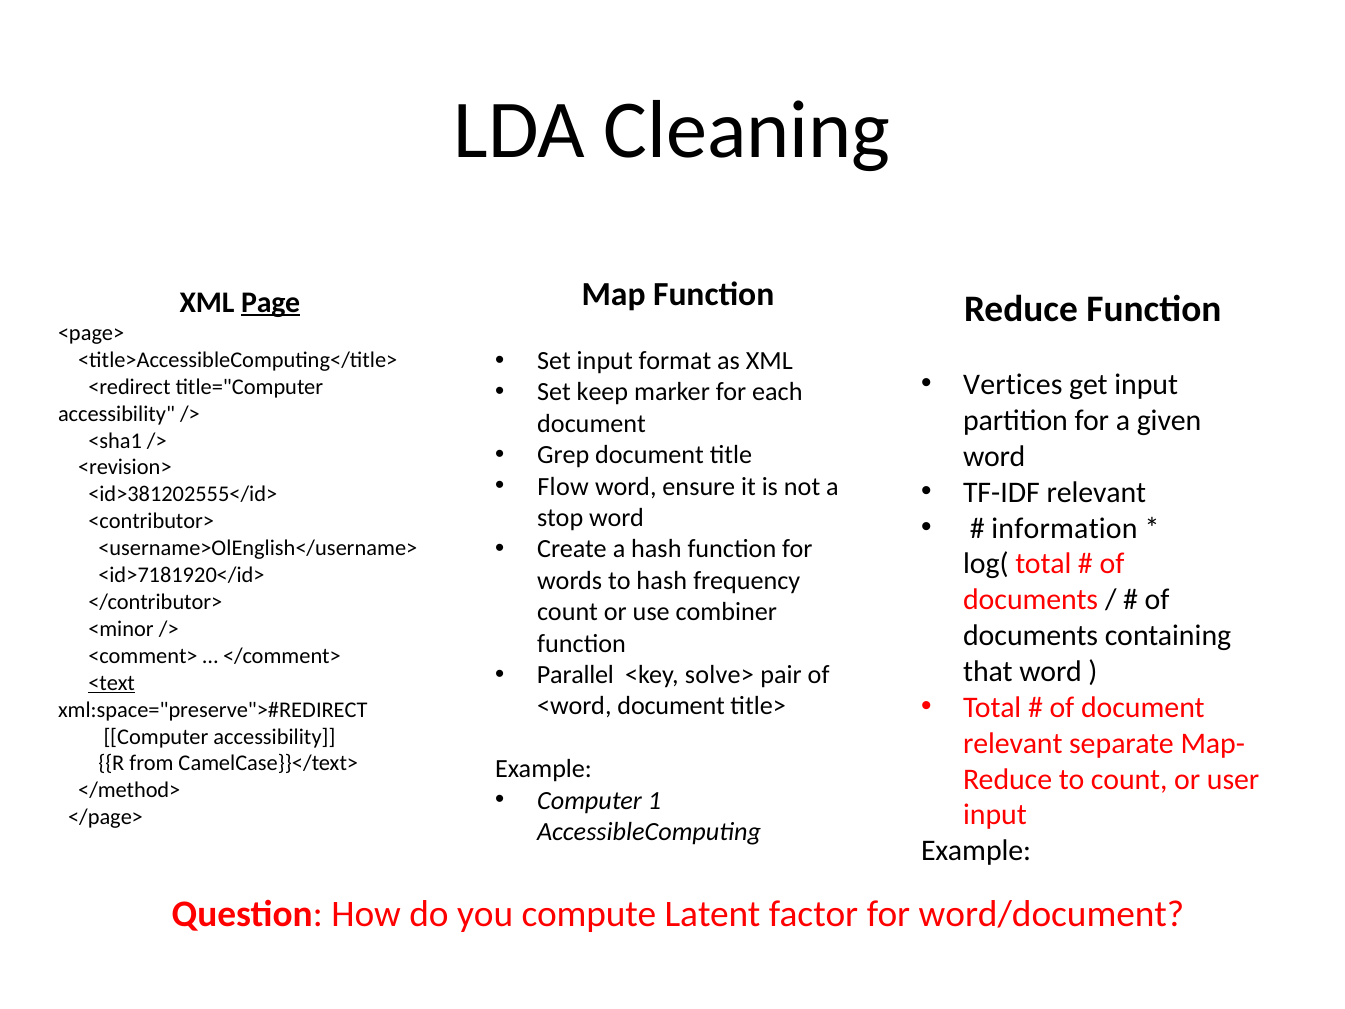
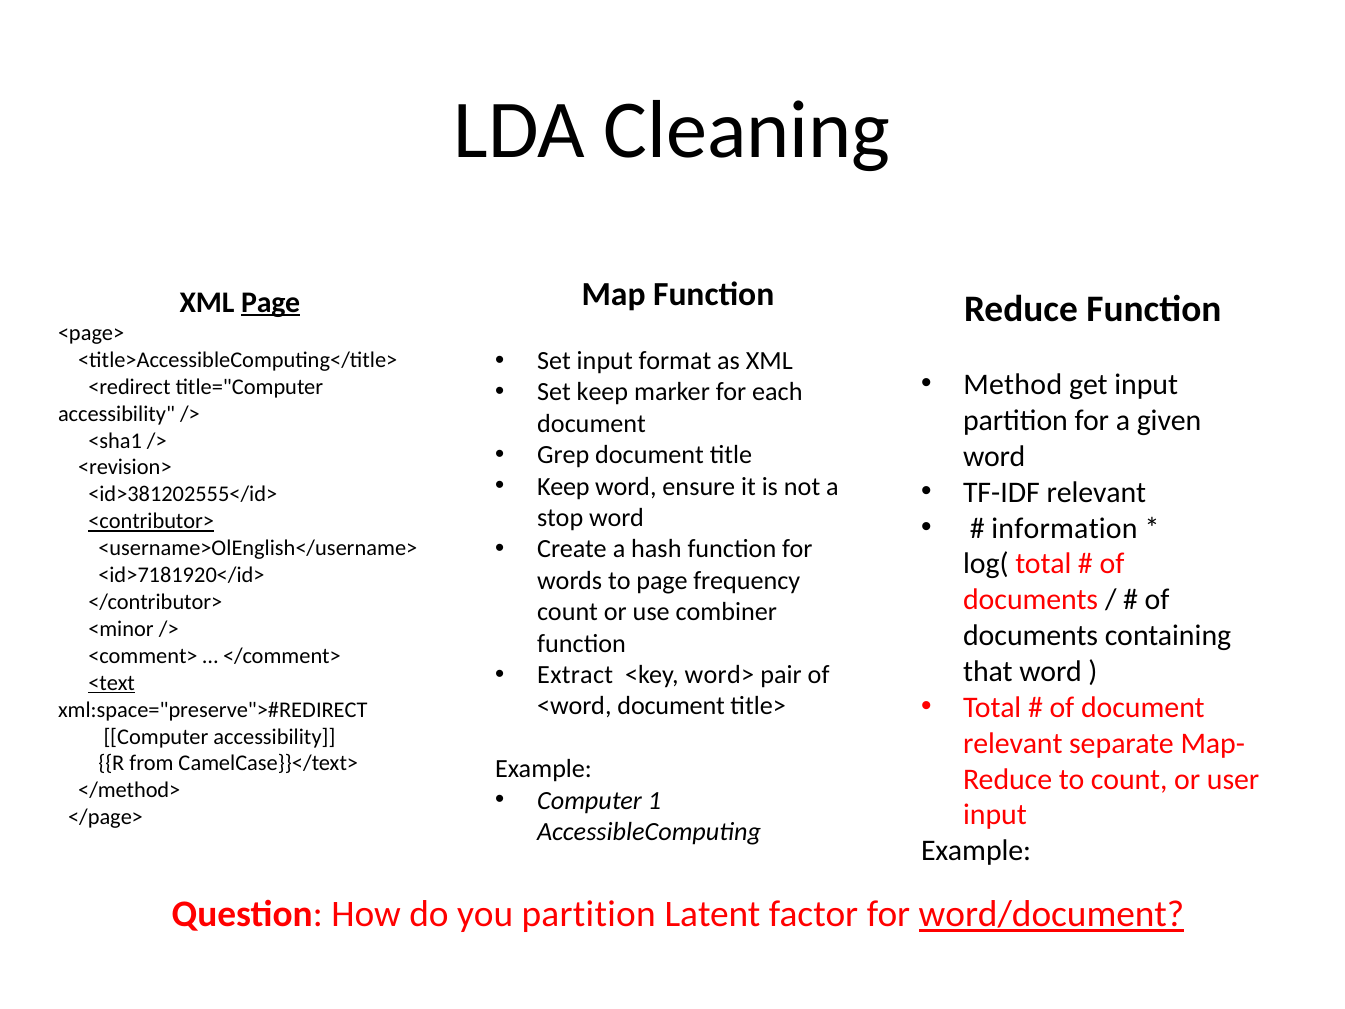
Vertices: Vertices -> Method
Flow at (563, 486): Flow -> Keep
<contributor> underline: none -> present
to hash: hash -> page
Parallel: Parallel -> Extract
solve>: solve> -> word>
you compute: compute -> partition
word/document underline: none -> present
